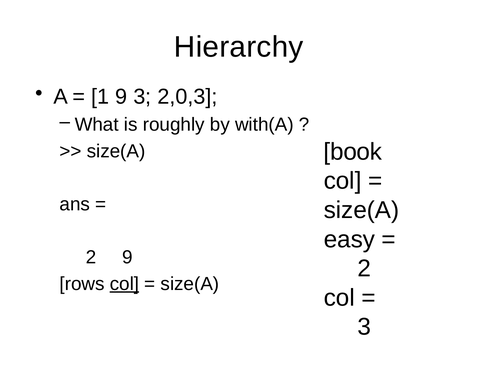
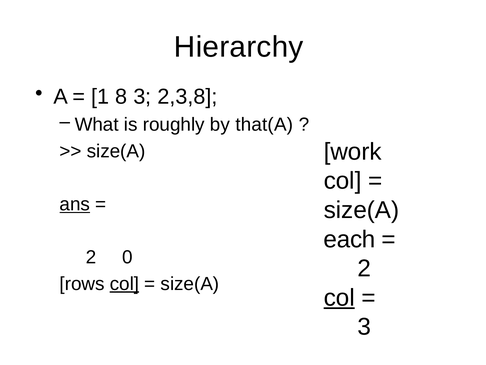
1 9: 9 -> 8
2,0,3: 2,0,3 -> 2,3,8
with(A: with(A -> that(A
book: book -> work
ans underline: none -> present
easy: easy -> each
2 9: 9 -> 0
col at (339, 297) underline: none -> present
